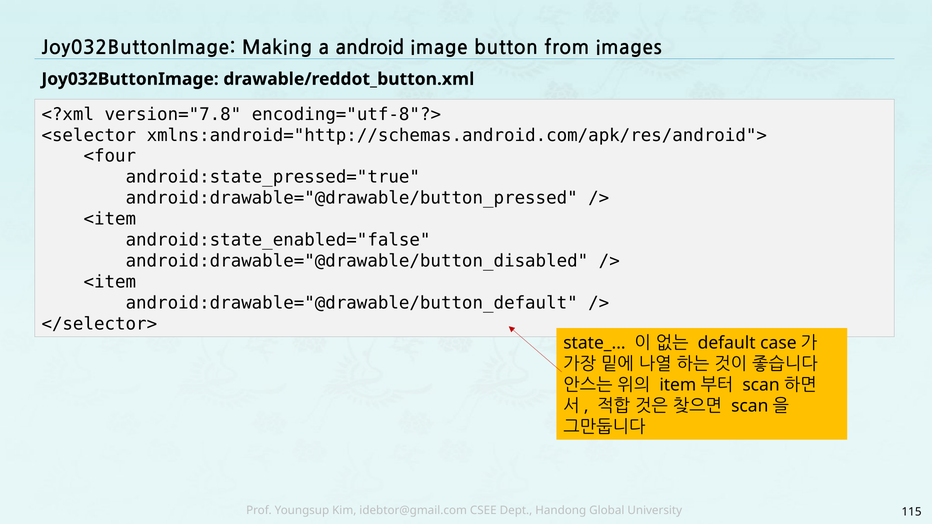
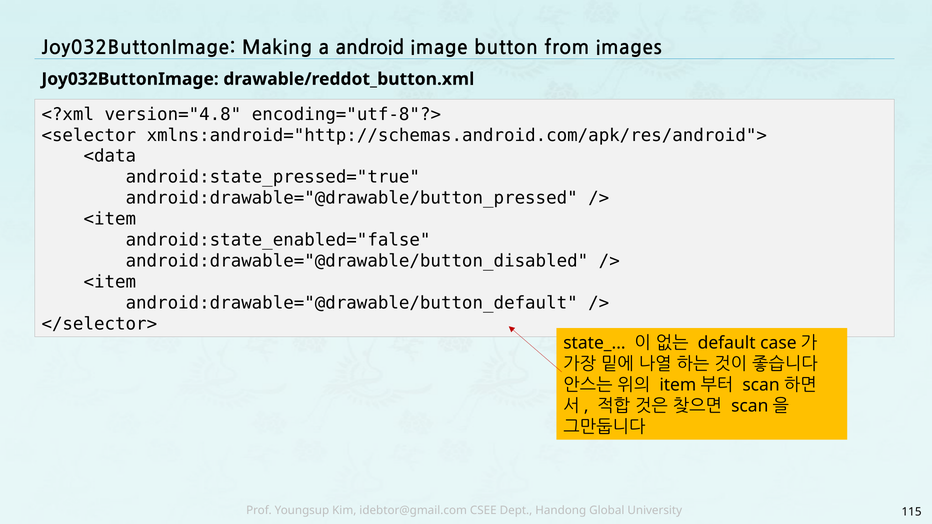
version="7.8: version="7.8 -> version="4.8
<four: <four -> <data
